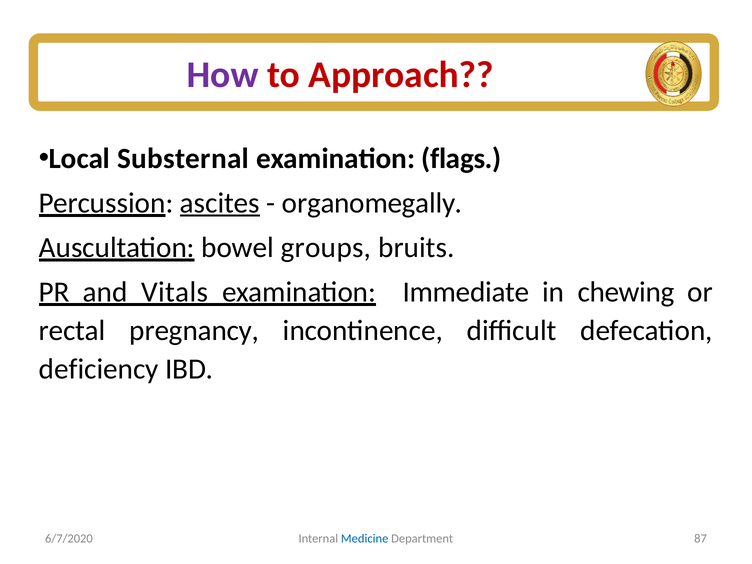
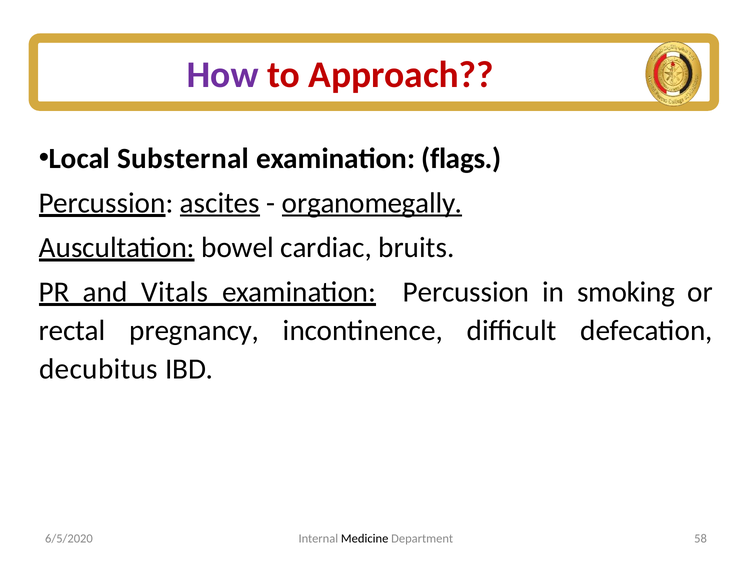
organomegally underline: none -> present
groups: groups -> cardiac
examination Immediate: Immediate -> Percussion
chewing: chewing -> smoking
deficiency: deficiency -> decubitus
Medicine colour: blue -> black
87: 87 -> 58
6/7/2020: 6/7/2020 -> 6/5/2020
